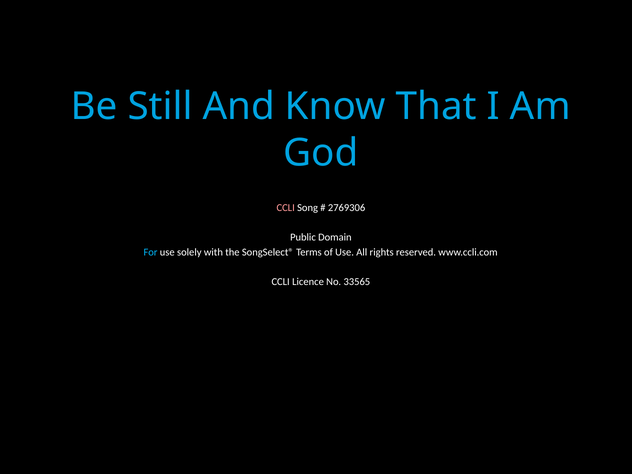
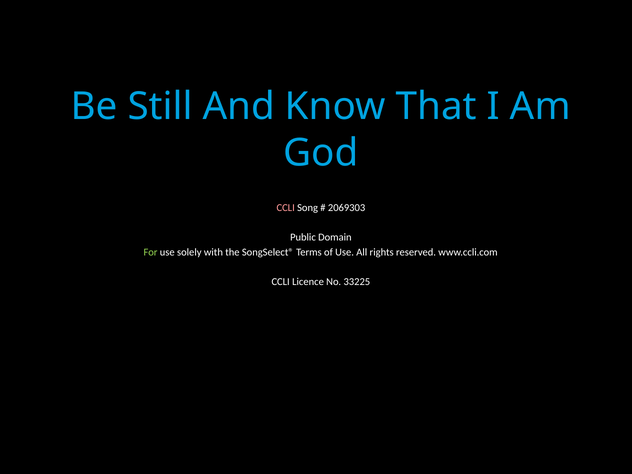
2769306: 2769306 -> 2069303
For colour: light blue -> light green
33565: 33565 -> 33225
